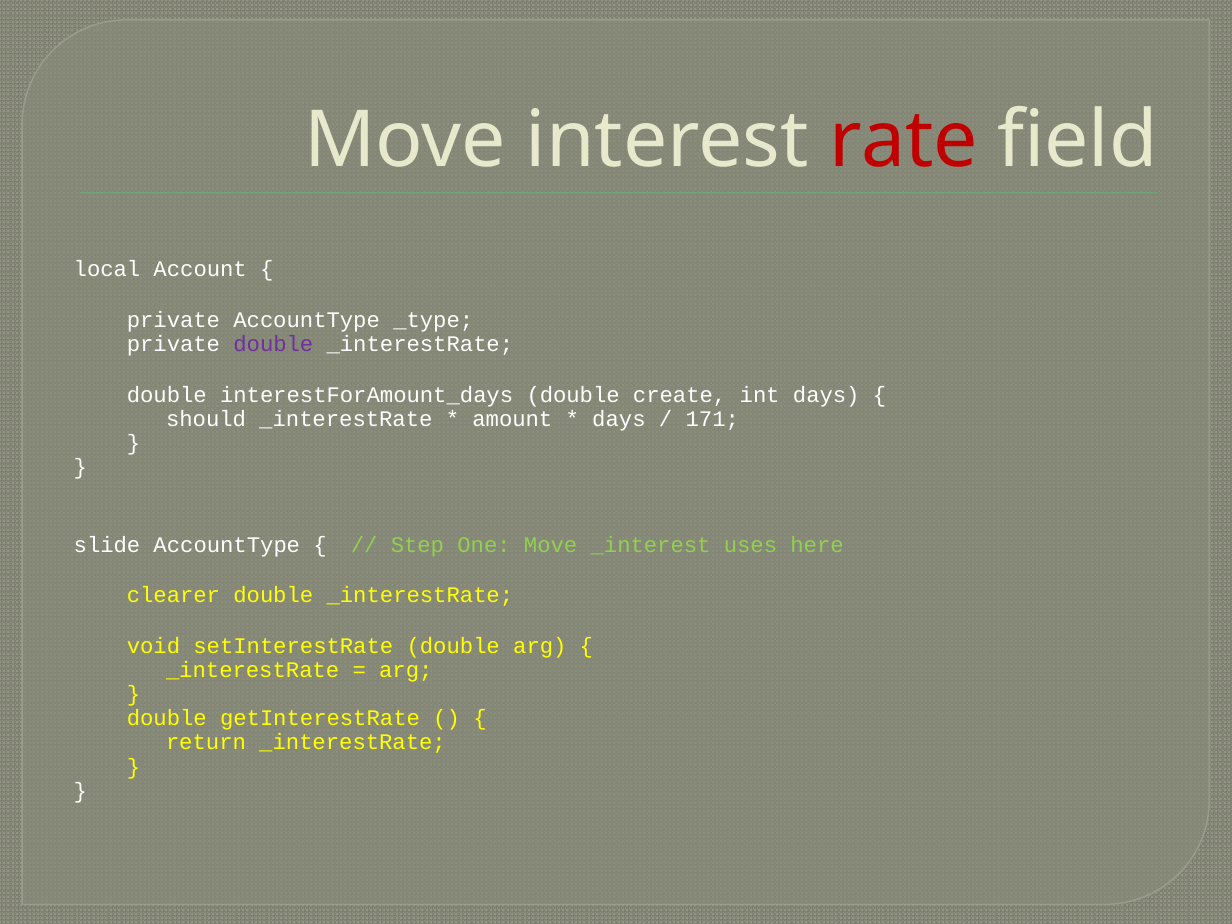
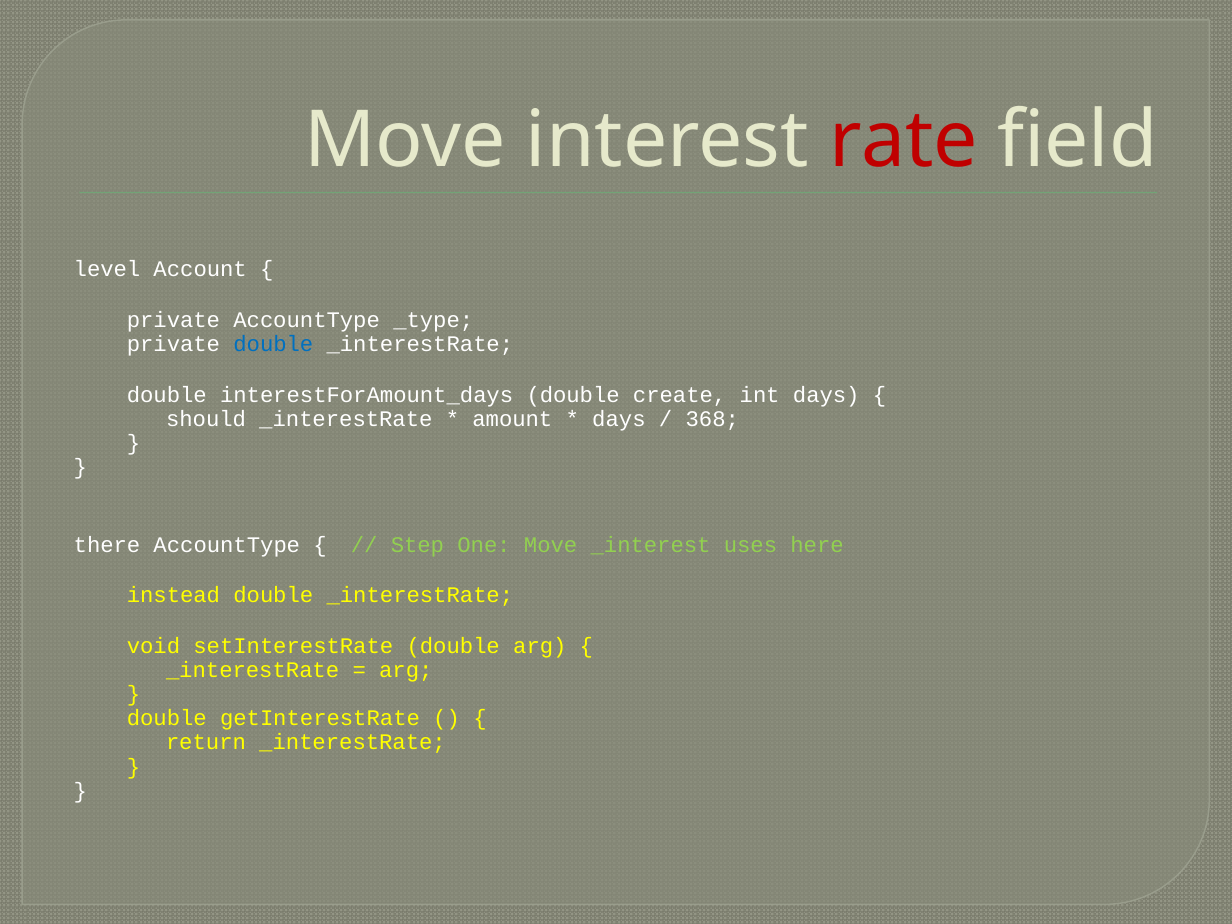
local: local -> level
double at (273, 344) colour: purple -> blue
171: 171 -> 368
slide: slide -> there
clearer: clearer -> instead
